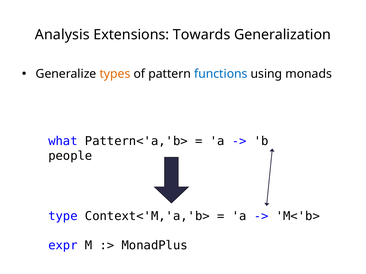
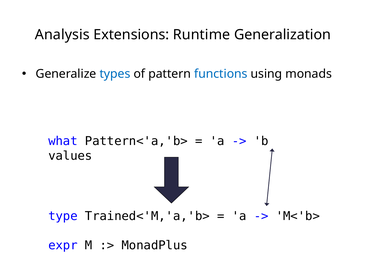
Towards: Towards -> Runtime
types colour: orange -> blue
people: people -> values
Context<'M,'a,'b>: Context<'M,'a,'b> -> Trained<'M,'a,'b>
